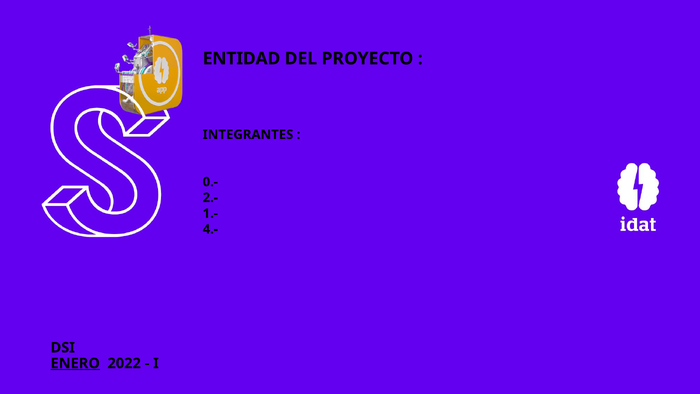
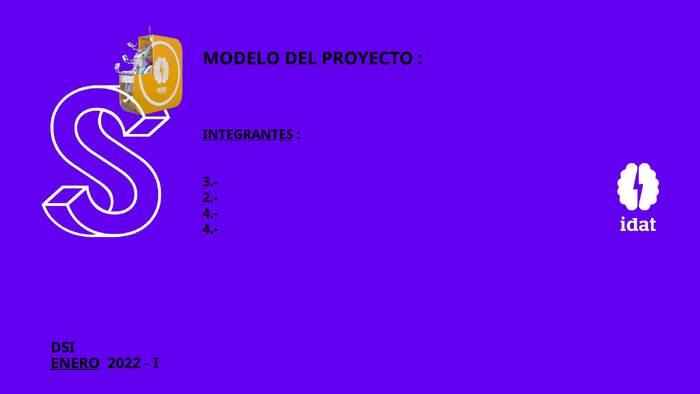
ENTIDAD: ENTIDAD -> MODELO
INTEGRANTES underline: none -> present
0.-: 0.- -> 3.-
1.- at (210, 213): 1.- -> 4.-
